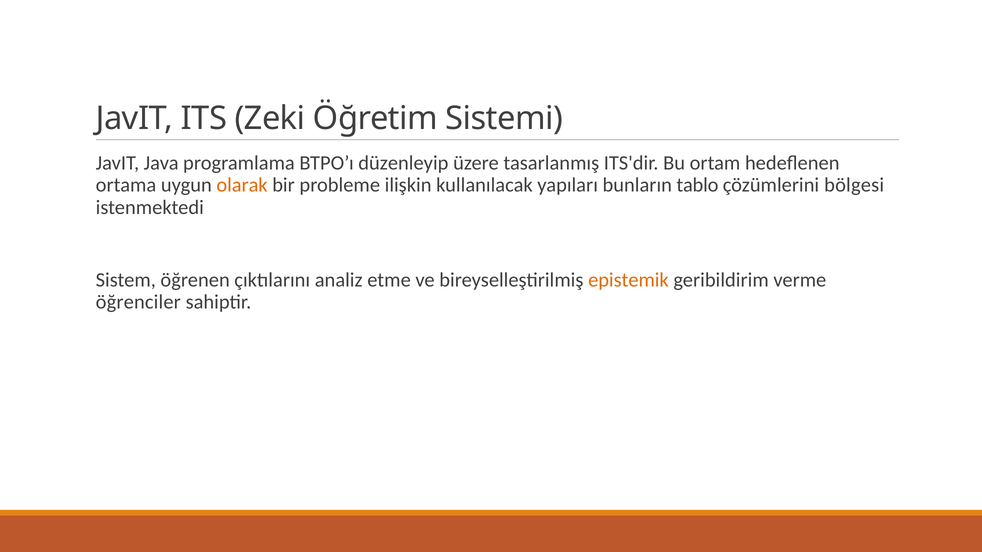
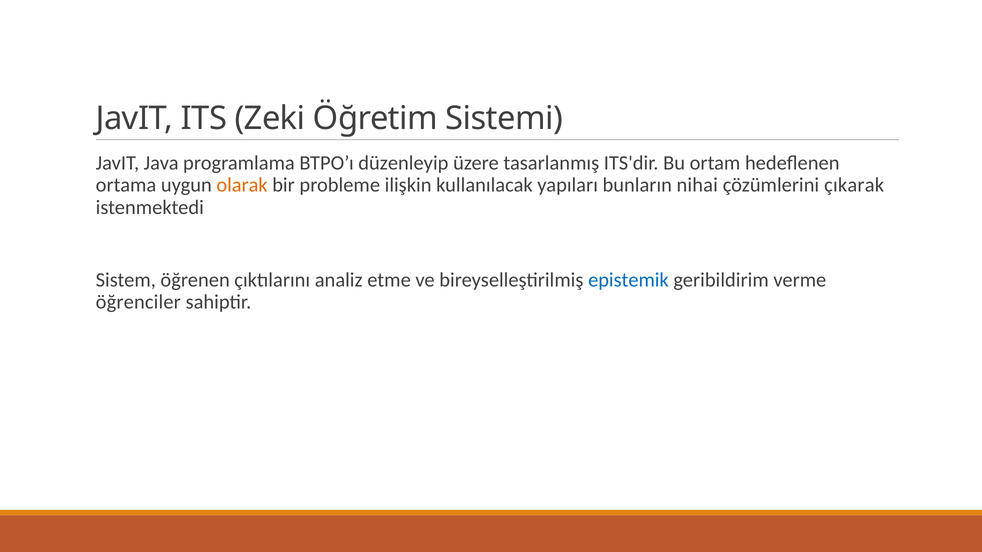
tablo: tablo -> nihai
bölgesi: bölgesi -> çıkarak
epistemik colour: orange -> blue
